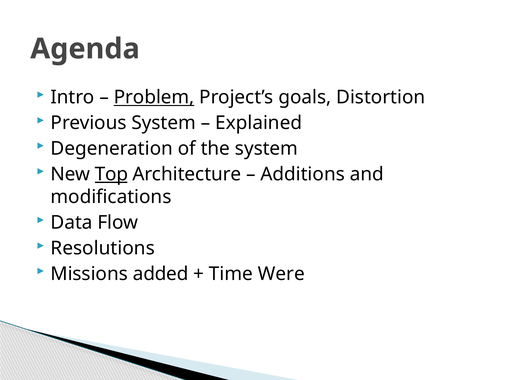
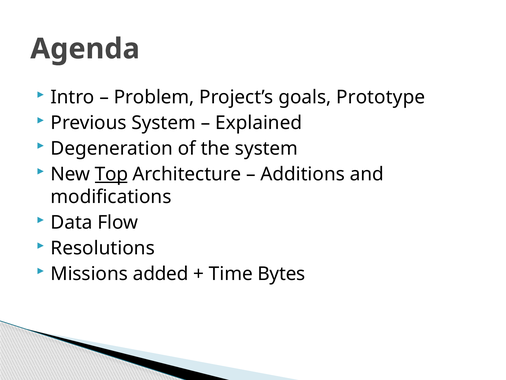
Problem underline: present -> none
Distortion: Distortion -> Prototype
Were: Were -> Bytes
